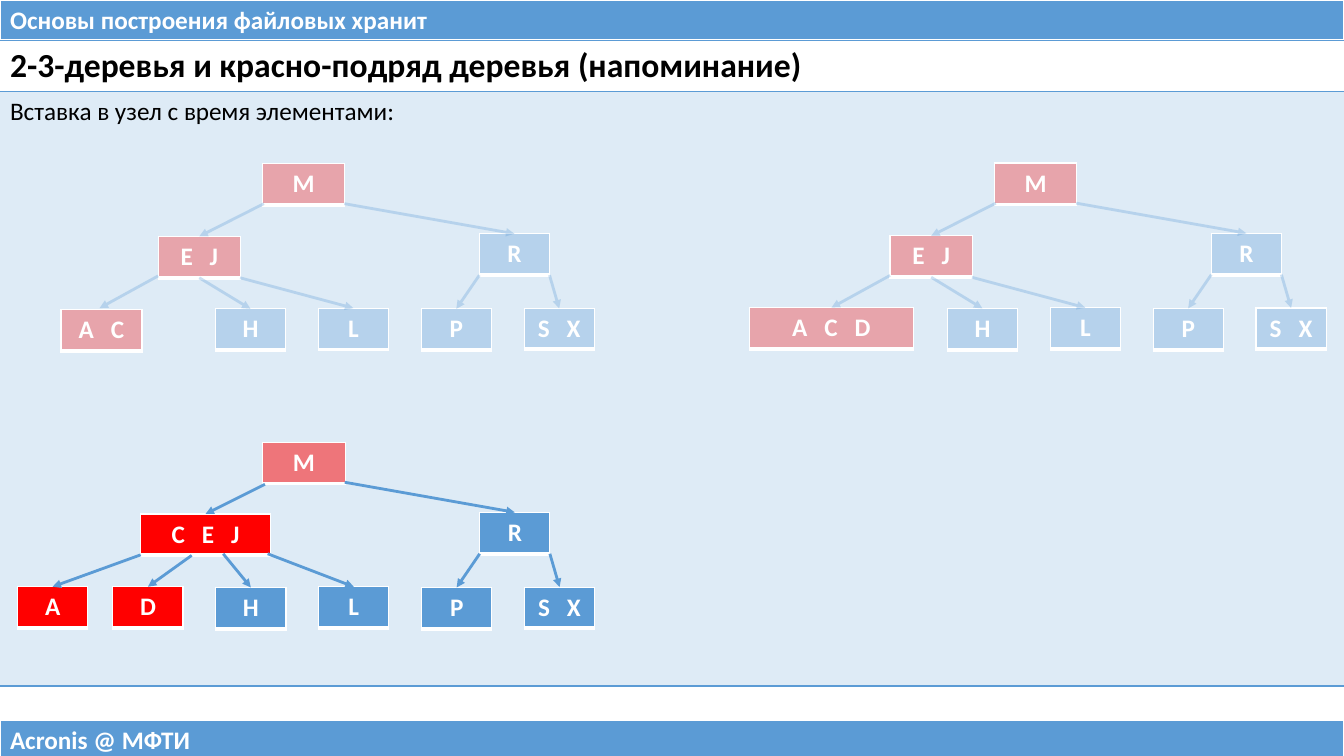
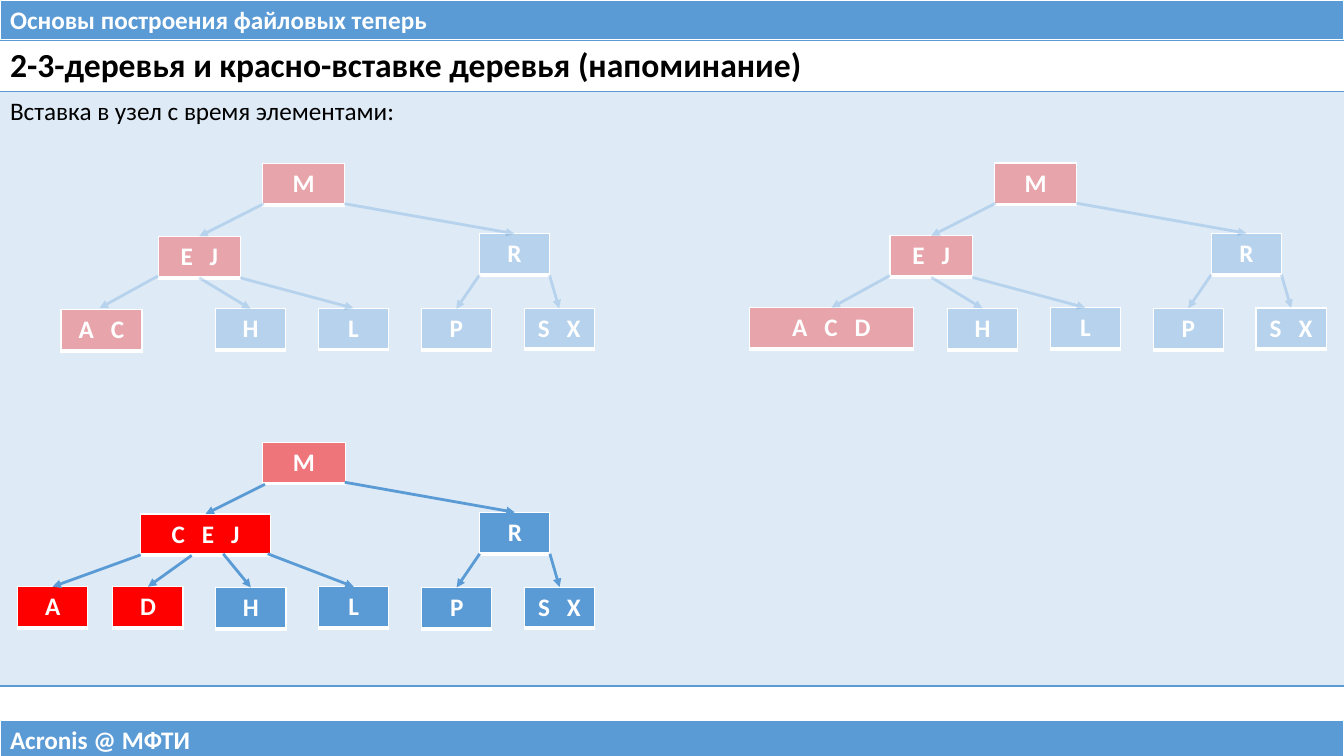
хранит: хранит -> теперь
красно-подряд: красно-подряд -> красно-вставке
